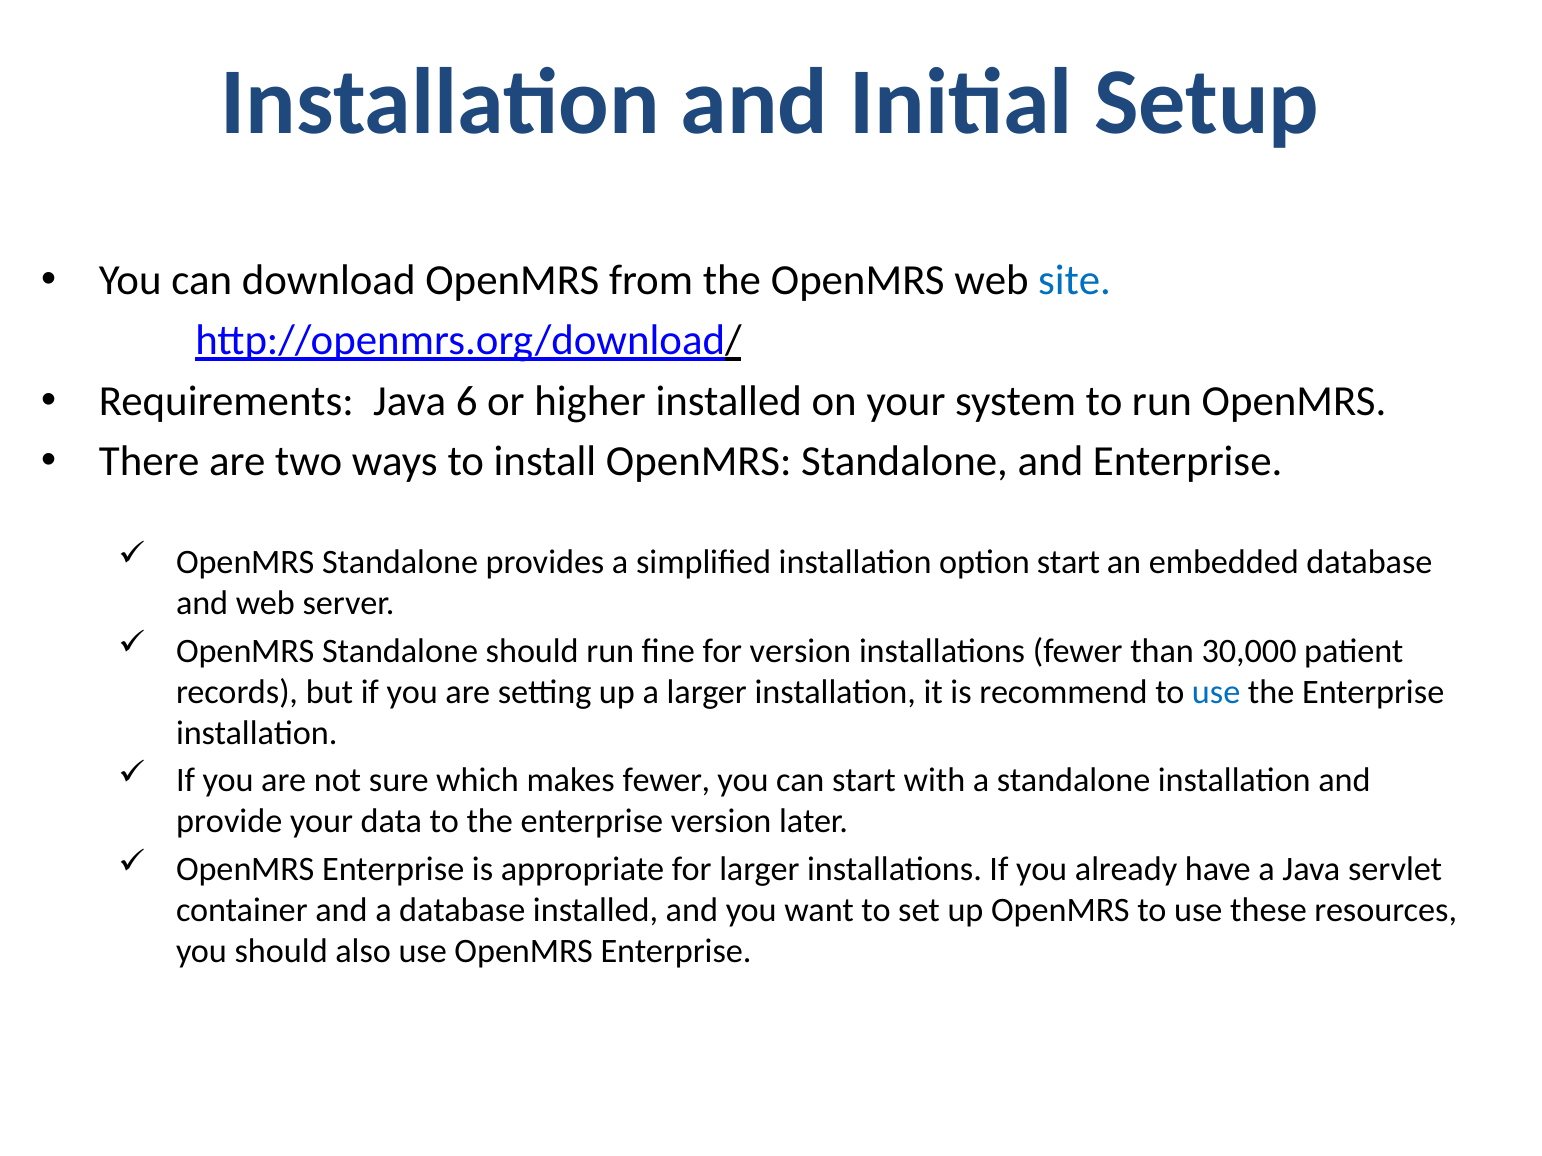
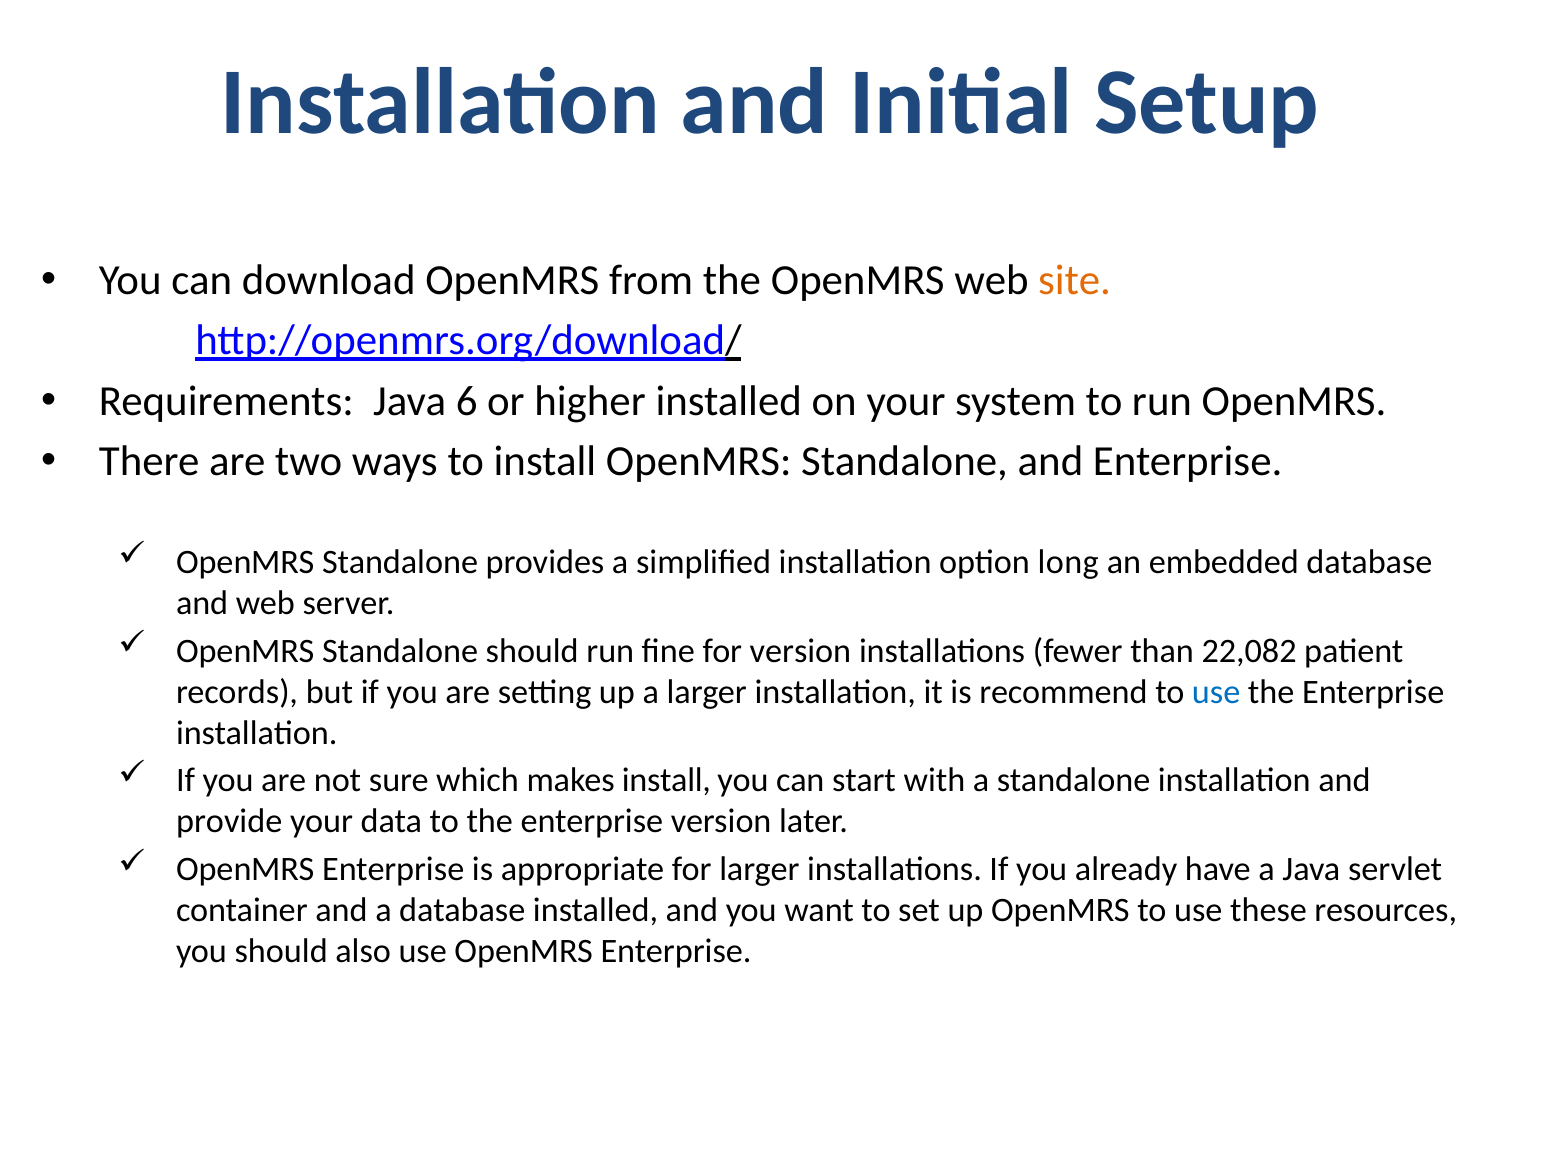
site colour: blue -> orange
option start: start -> long
30,000: 30,000 -> 22,082
makes fewer: fewer -> install
